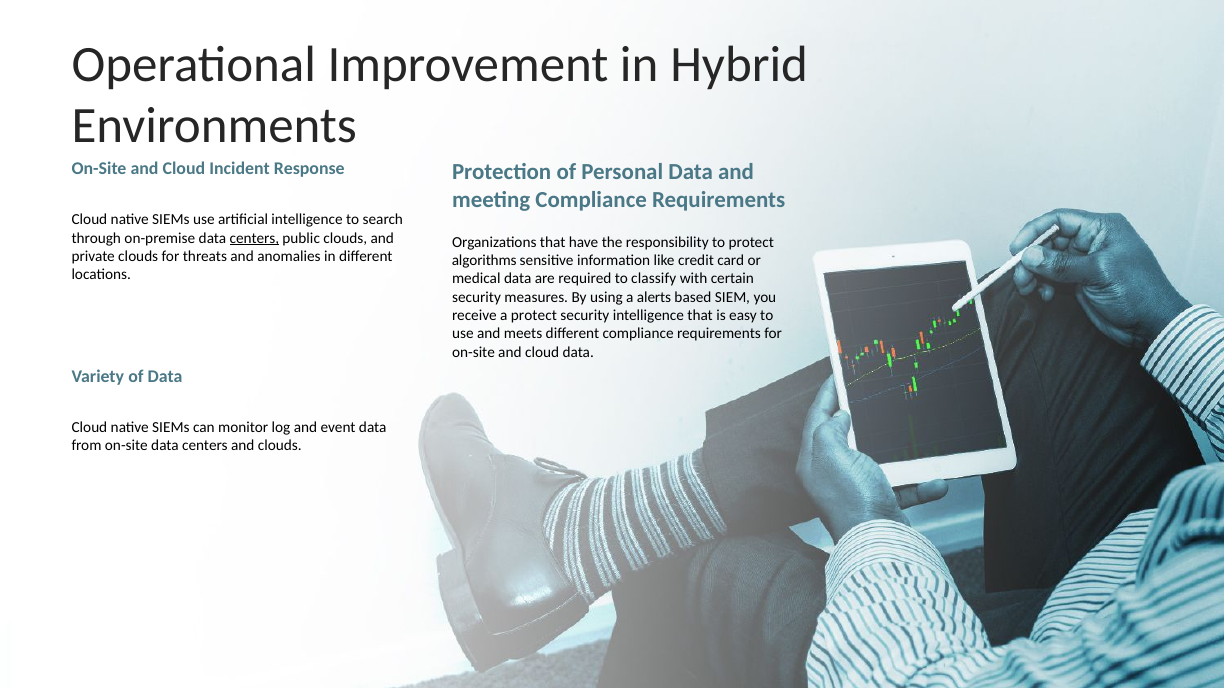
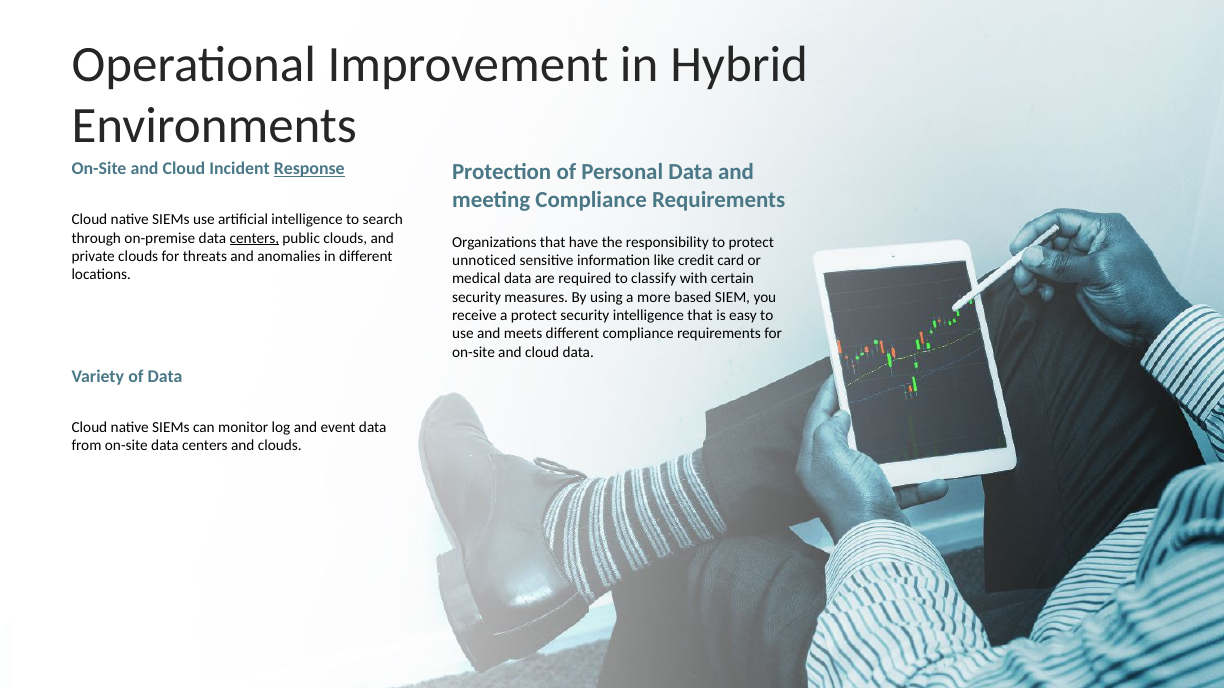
Response underline: none -> present
algorithms: algorithms -> unnoticed
alerts: alerts -> more
